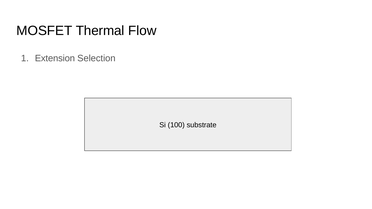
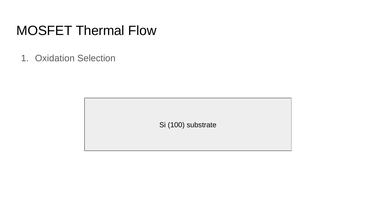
Extension: Extension -> Oxidation
